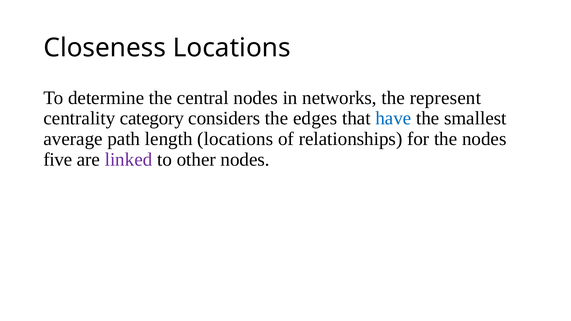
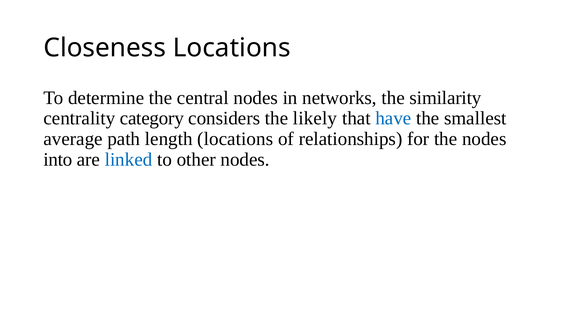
represent: represent -> similarity
edges: edges -> likely
five: five -> into
linked colour: purple -> blue
